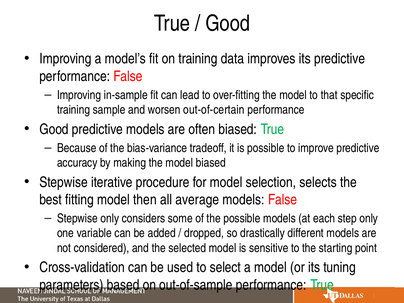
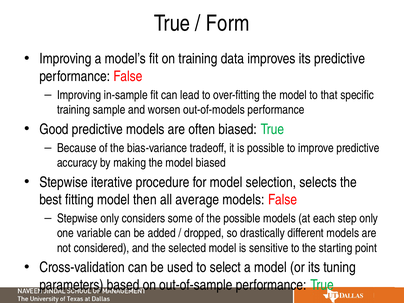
Good at (228, 23): Good -> Form
out-of-certain: out-of-certain -> out-of-models
